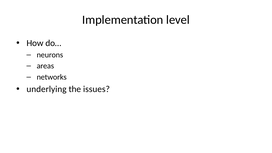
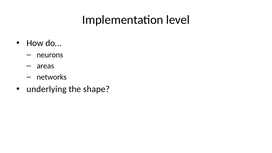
issues: issues -> shape
